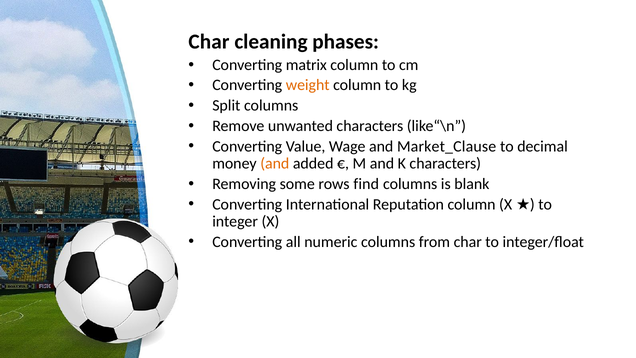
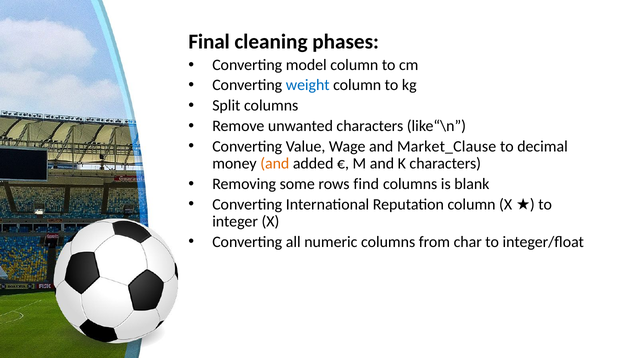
Char at (209, 42): Char -> Final
matrix: matrix -> model
weight colour: orange -> blue
